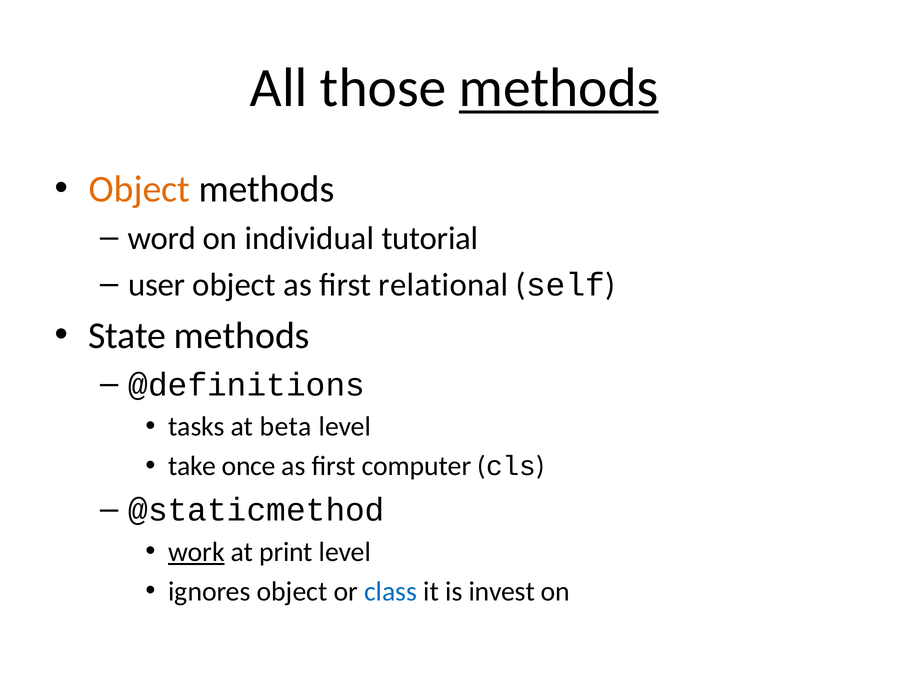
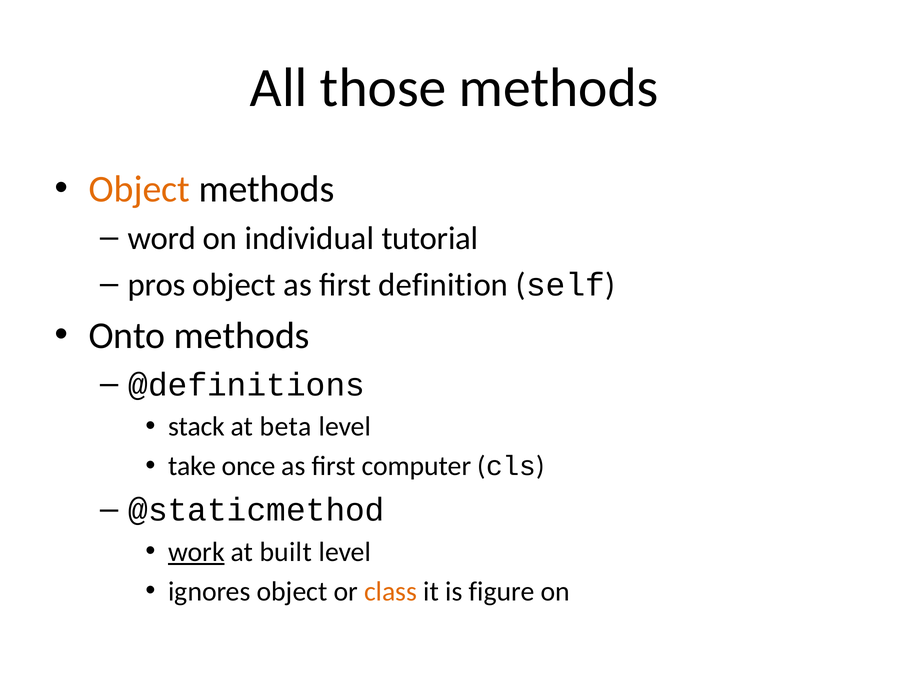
methods at (559, 88) underline: present -> none
user: user -> pros
relational: relational -> definition
State: State -> Onto
tasks: tasks -> stack
print: print -> built
class colour: blue -> orange
invest: invest -> figure
